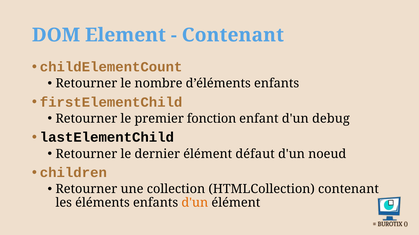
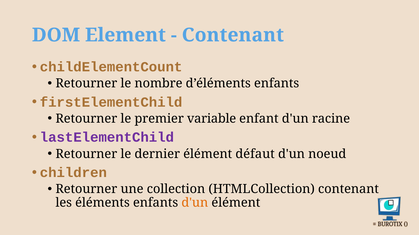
fonction: fonction -> variable
debug: debug -> racine
lastElementChild colour: black -> purple
